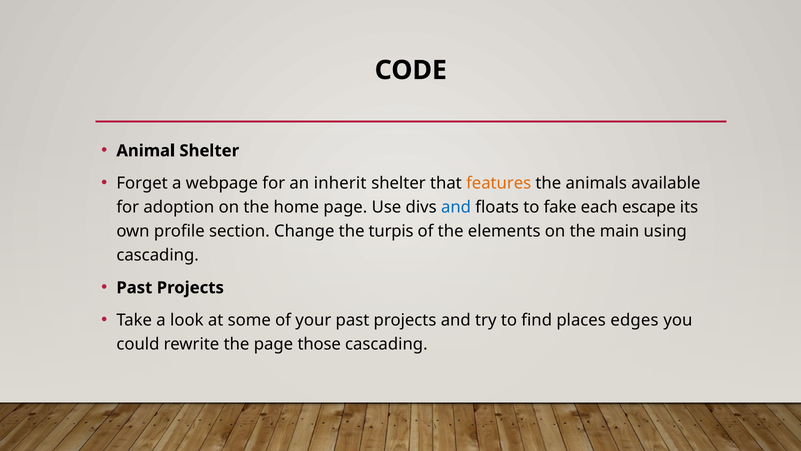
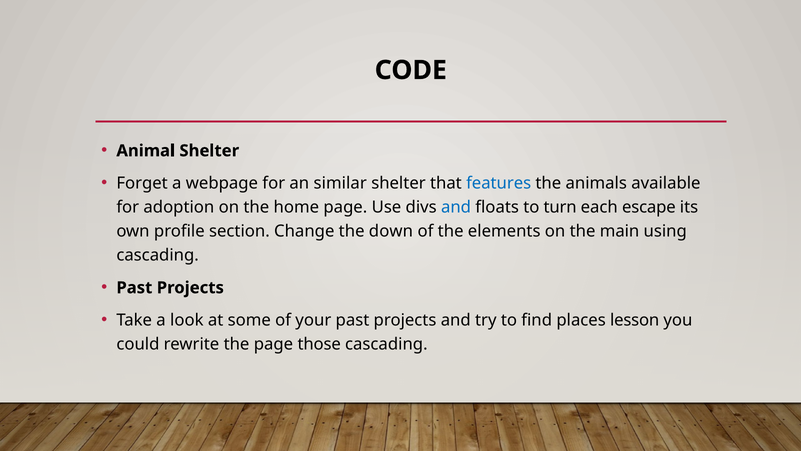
inherit: inherit -> similar
features colour: orange -> blue
fake: fake -> turn
turpis: turpis -> down
edges: edges -> lesson
